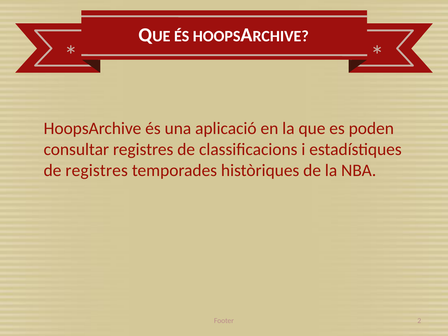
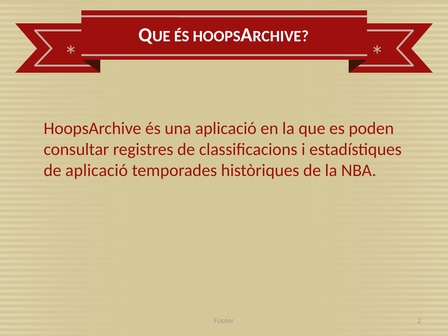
de registres: registres -> aplicació
